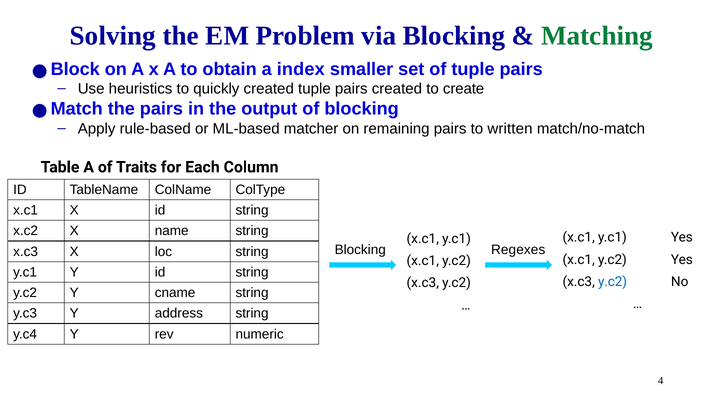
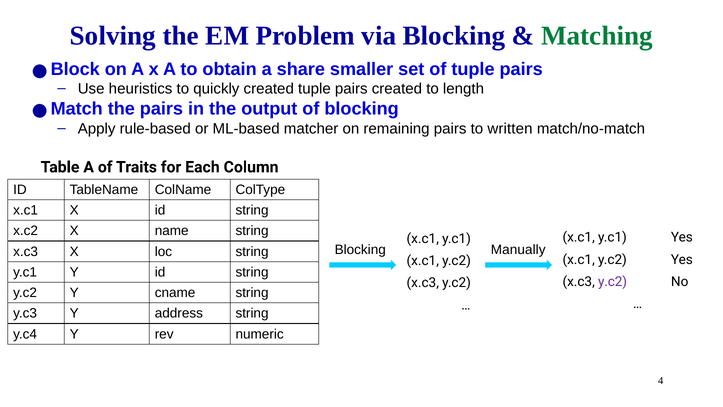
index: index -> share
create: create -> length
Regexes: Regexes -> Manually
y.c2 at (613, 282) colour: blue -> purple
